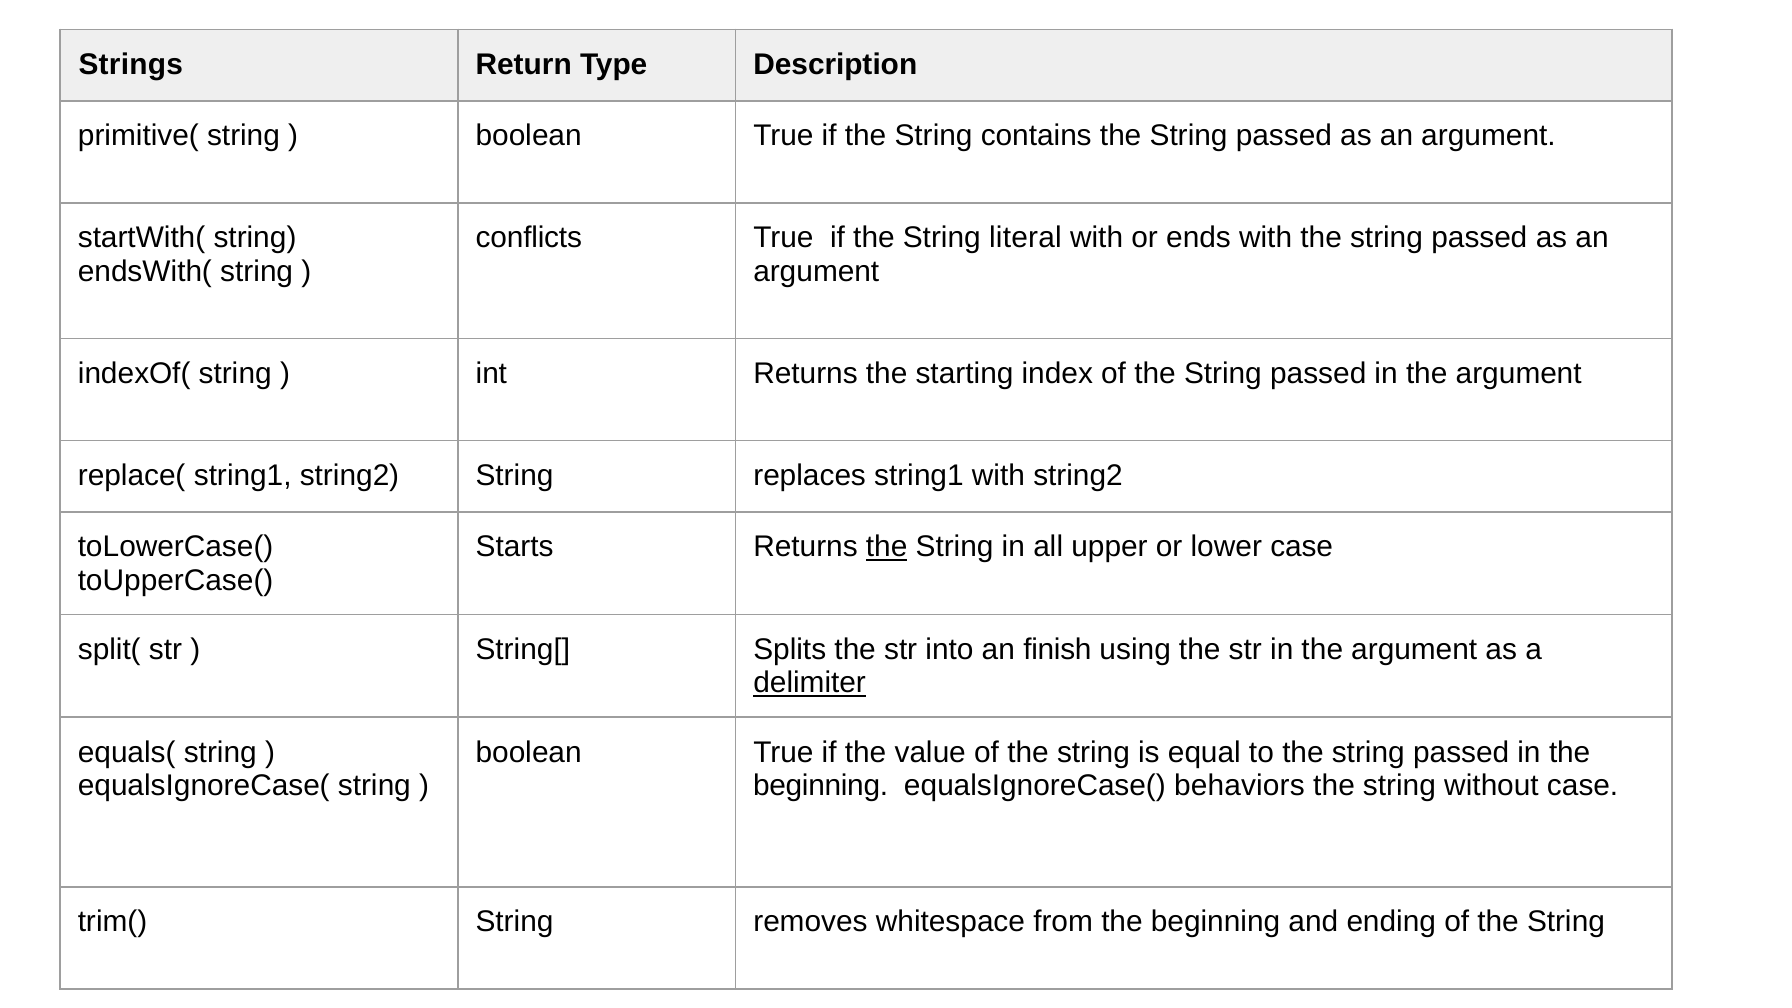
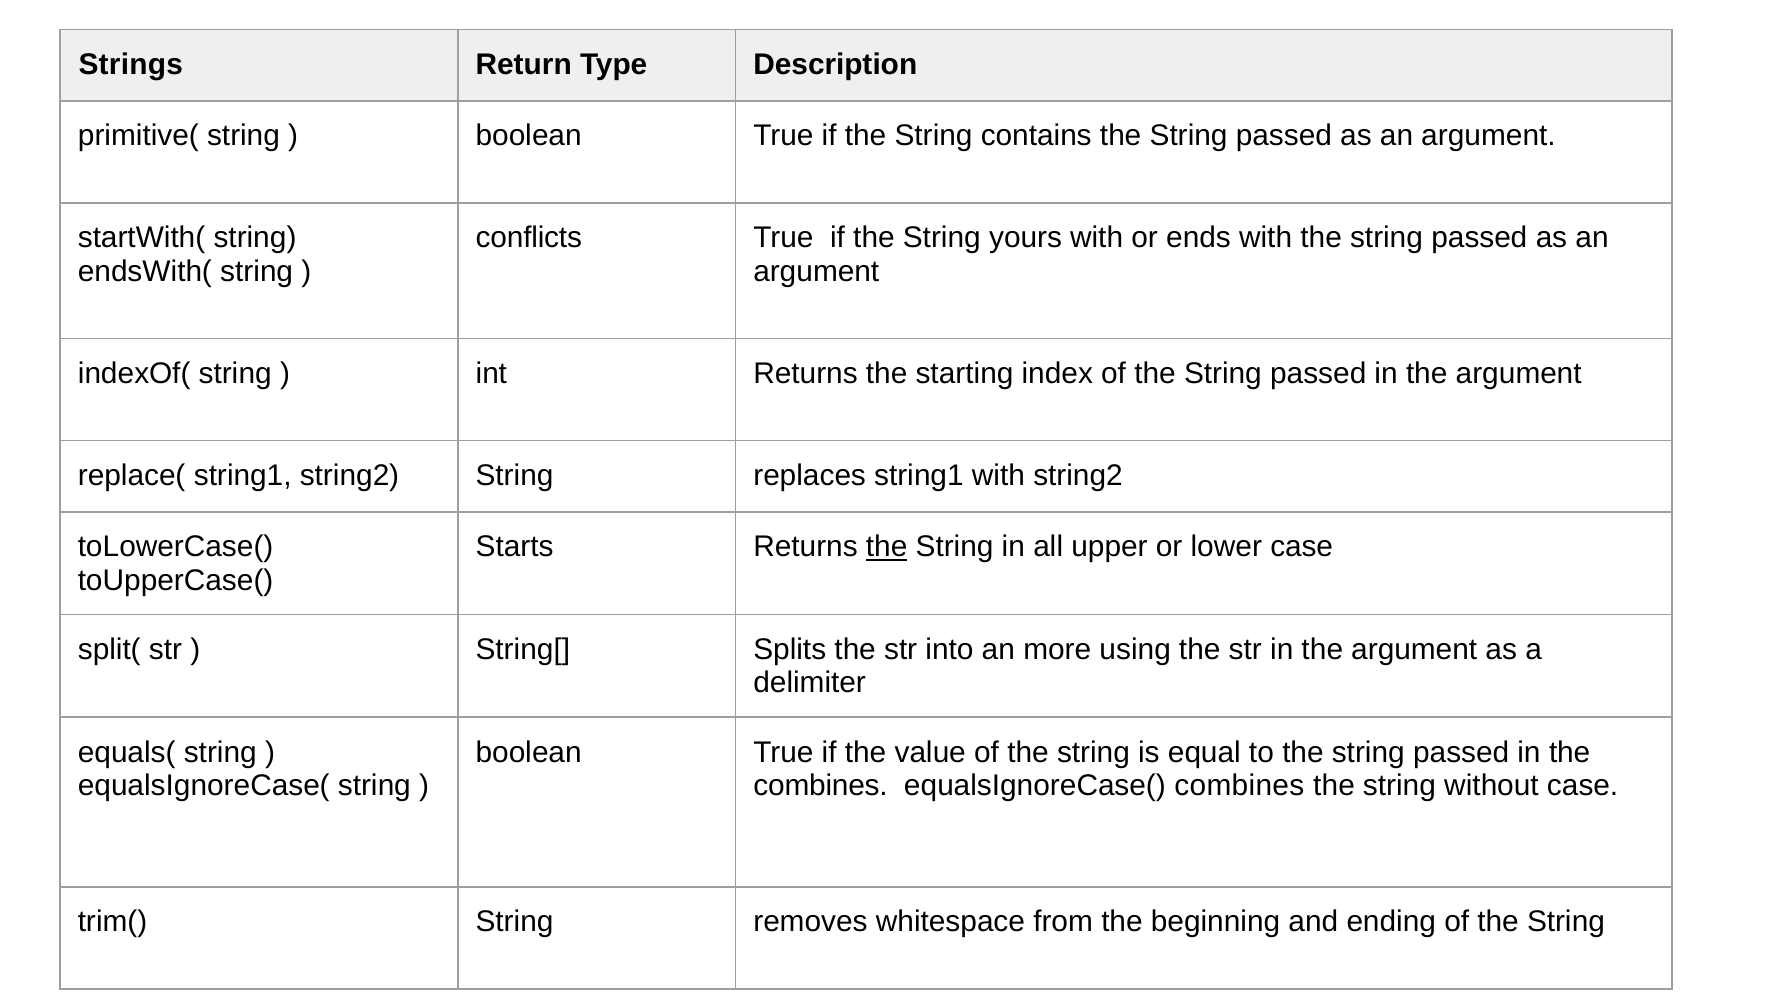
literal: literal -> yours
finish: finish -> more
delimiter underline: present -> none
beginning at (821, 786): beginning -> combines
equalsIgnoreCase( behaviors: behaviors -> combines
